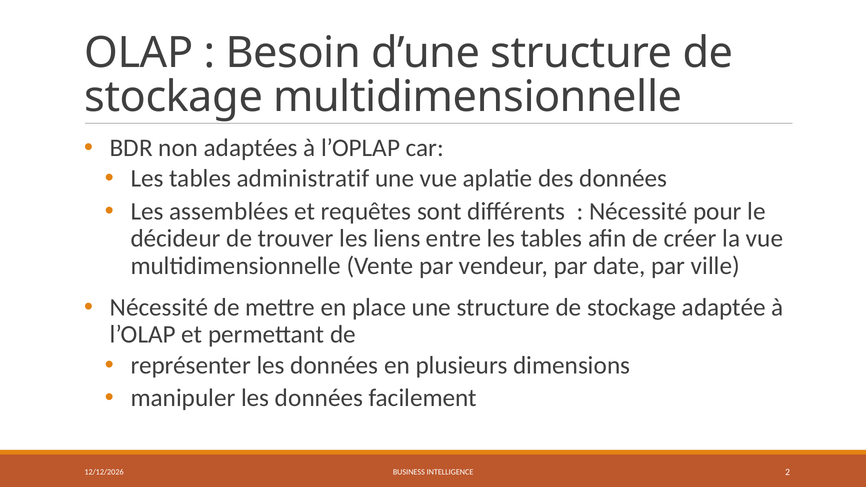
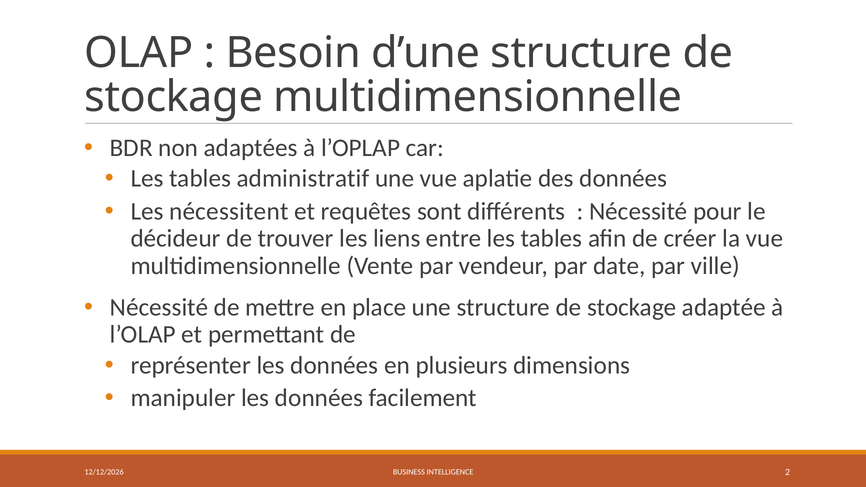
assemblées: assemblées -> nécessitent
